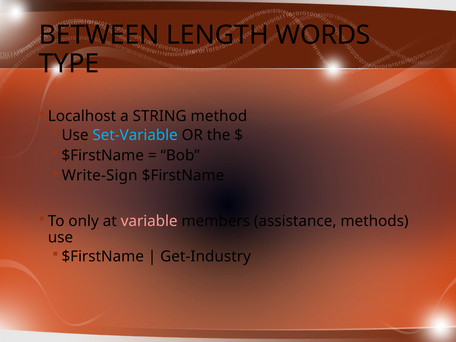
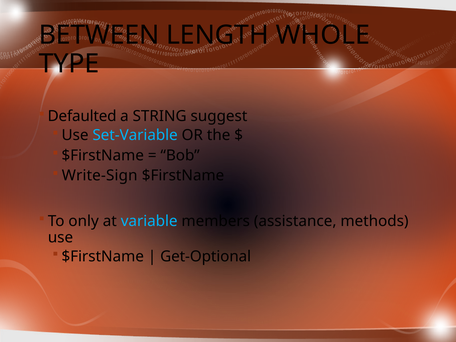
WORDS: WORDS -> WHOLE
Localhost: Localhost -> Defaulted
method: method -> suggest
variable colour: pink -> light blue
Get-Industry: Get-Industry -> Get-Optional
